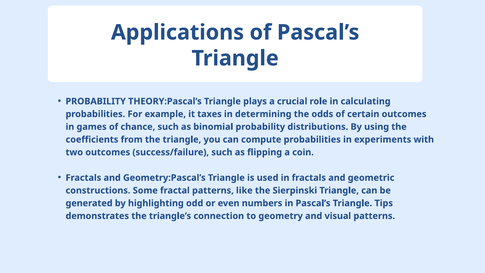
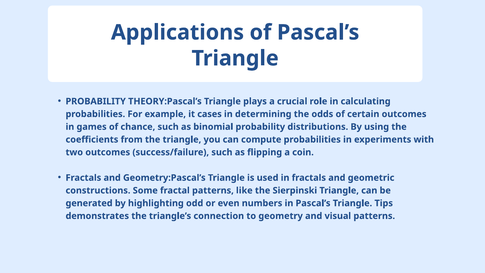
taxes: taxes -> cases
